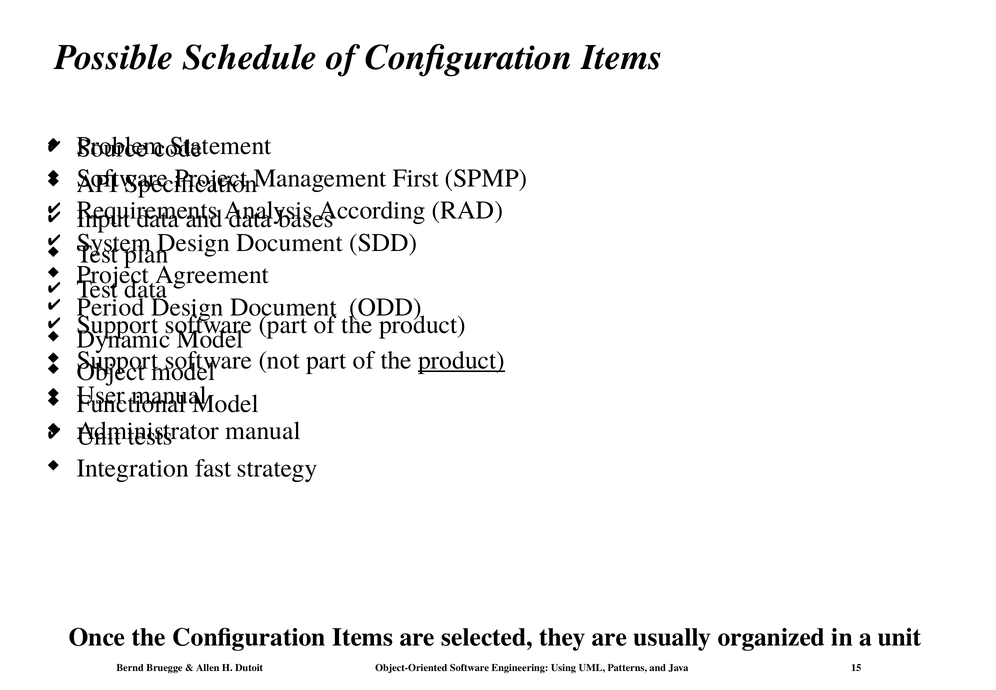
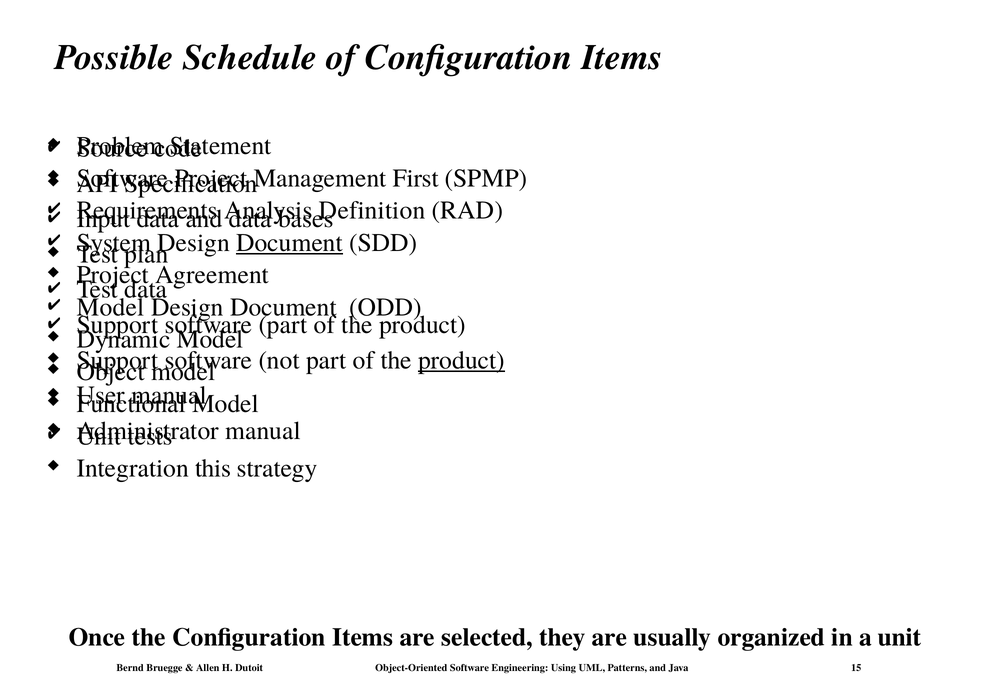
According: According -> Definition
Document at (290, 243) underline: none -> present
Period at (111, 307): Period -> Model
fast: fast -> this
